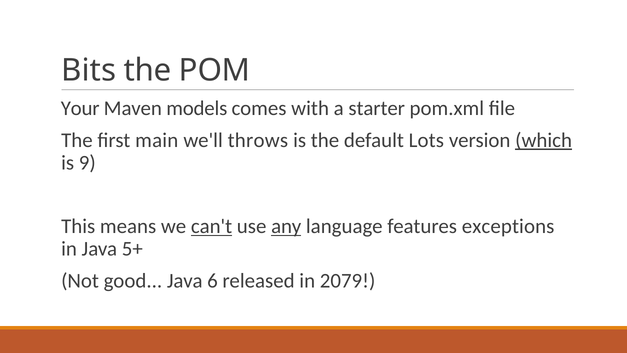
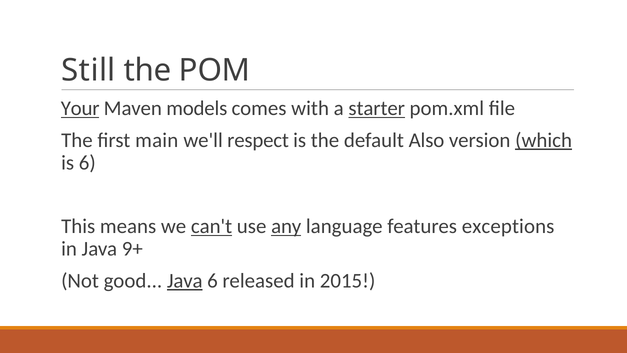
Bits: Bits -> Still
Your underline: none -> present
starter underline: none -> present
throws: throws -> respect
Lots: Lots -> Also
is 9: 9 -> 6
5+: 5+ -> 9+
Java at (185, 281) underline: none -> present
2079: 2079 -> 2015
